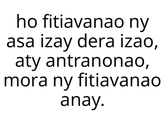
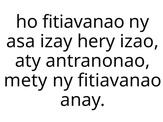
dera: dera -> hery
mora: mora -> mety
